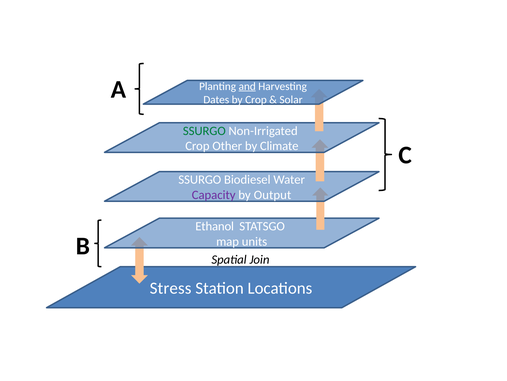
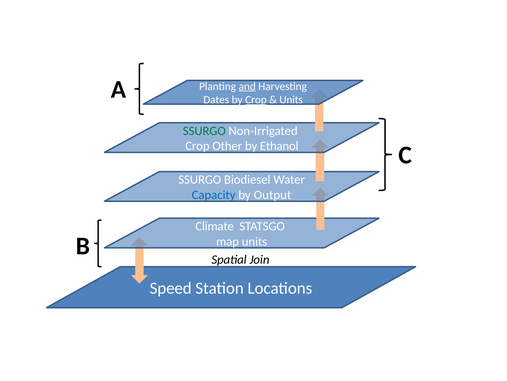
Crop at (256, 100) underline: none -> present
Solar at (291, 100): Solar -> Units
Climate: Climate -> Ethanol
Capacity colour: purple -> blue
Ethanol: Ethanol -> Climate
Stress: Stress -> Speed
